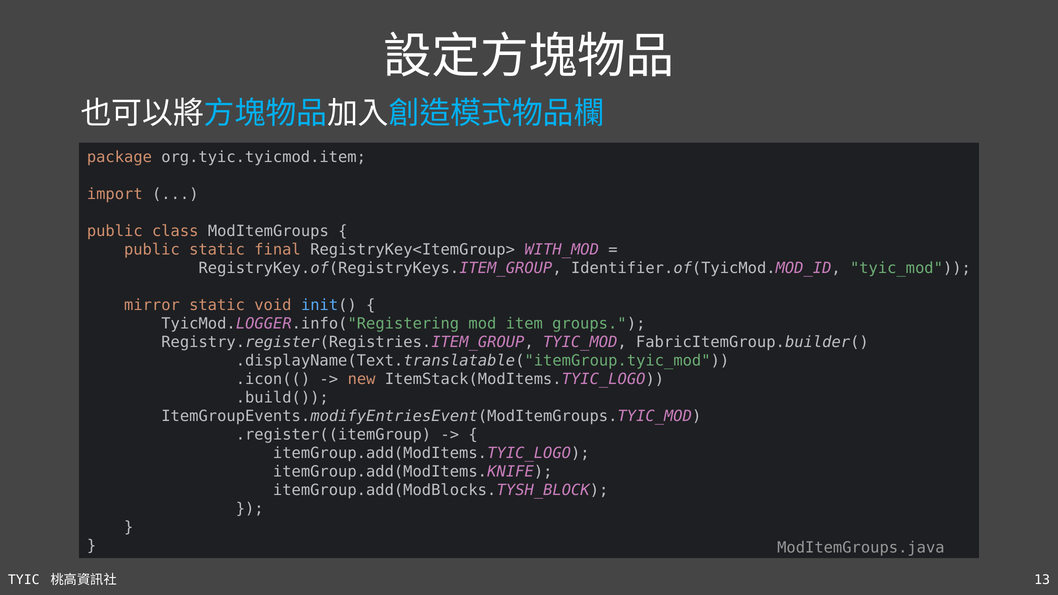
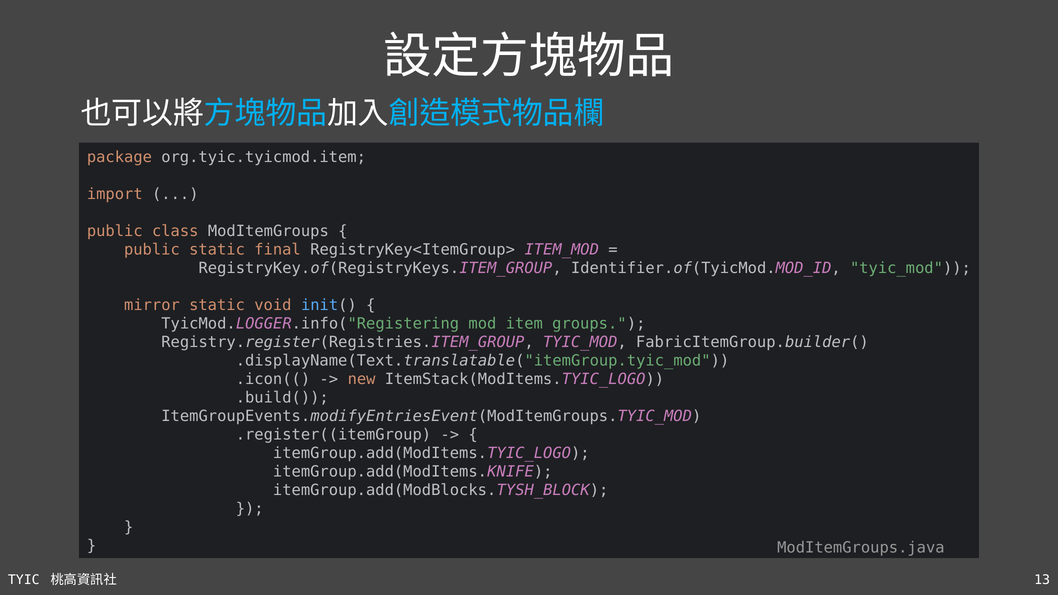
WITH_MOD: WITH_MOD -> ITEM_MOD
